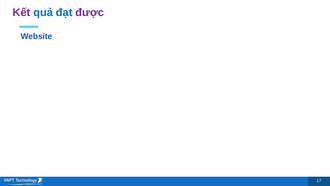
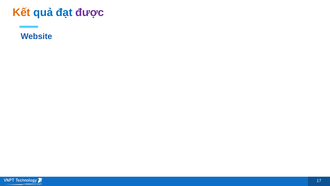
Kết colour: purple -> orange
